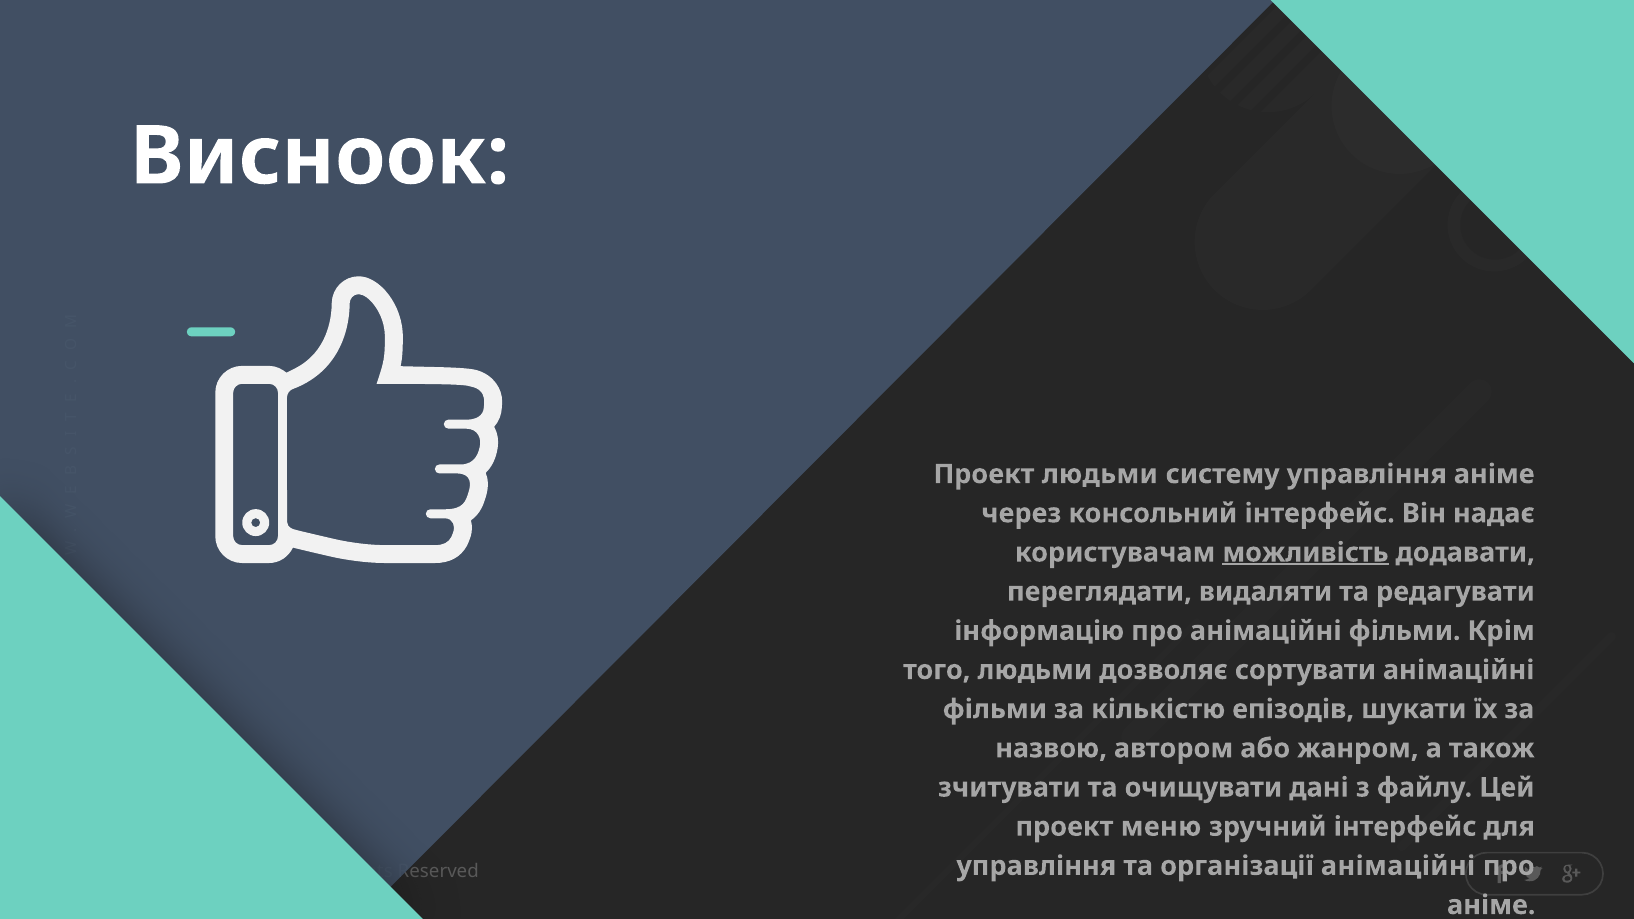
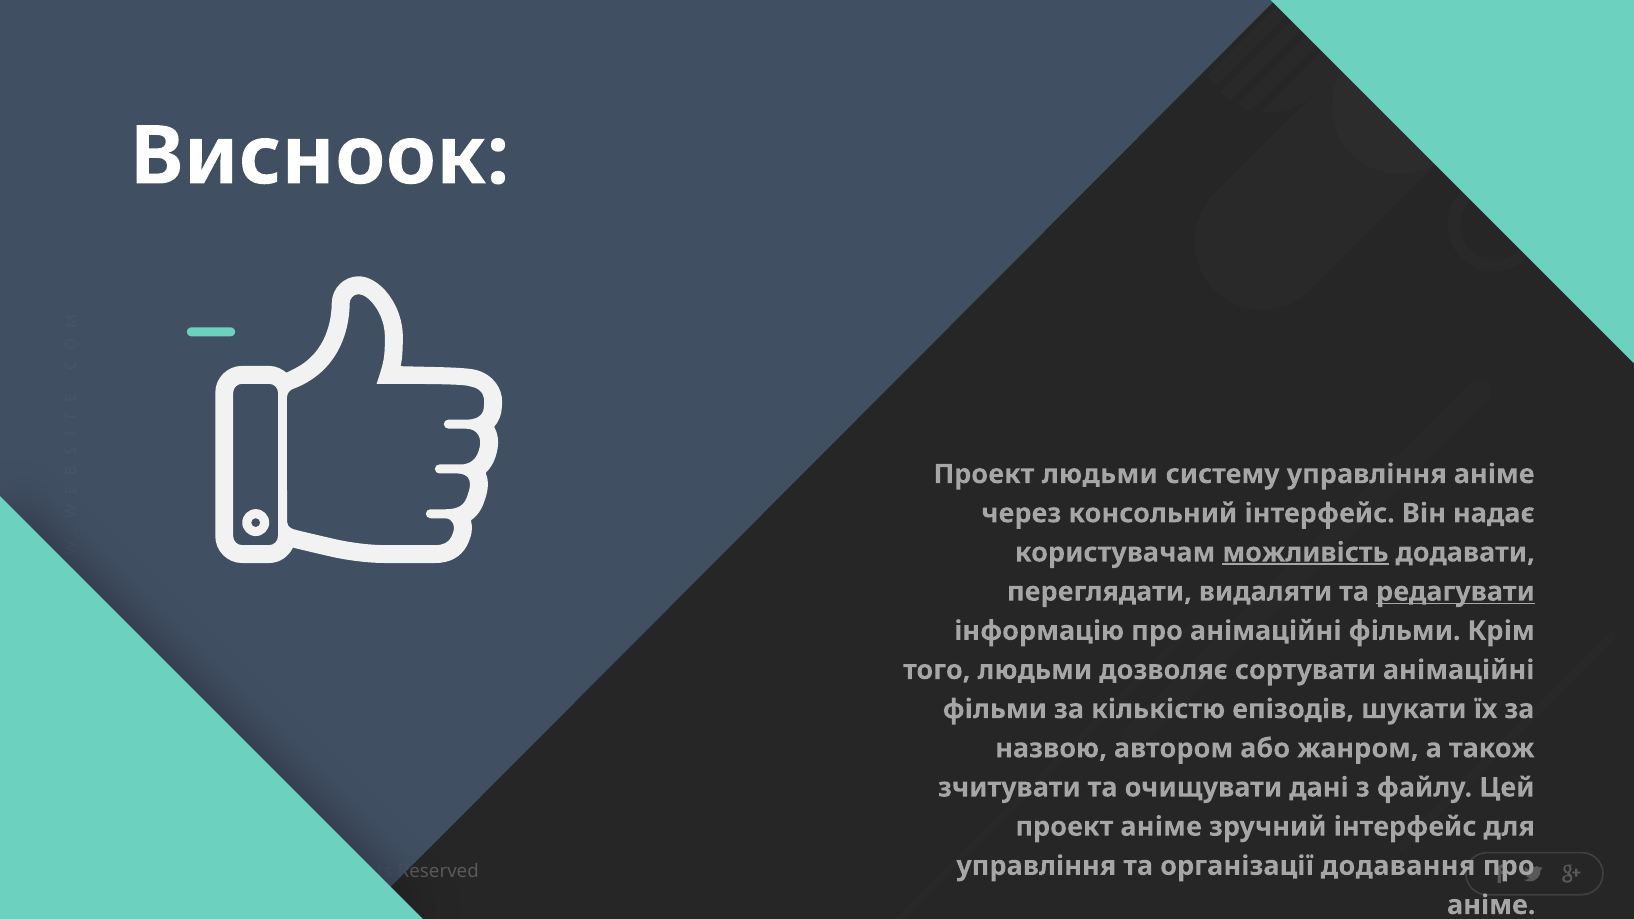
редагувати underline: none -> present
проект меню: меню -> аніме
організації анімаційні: анімаційні -> додавання
